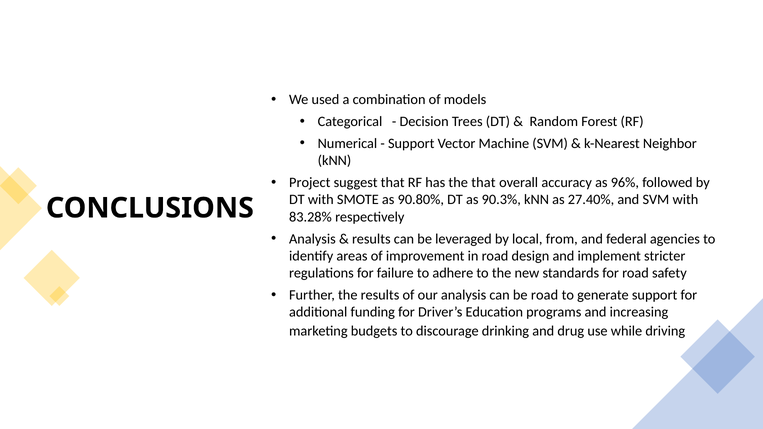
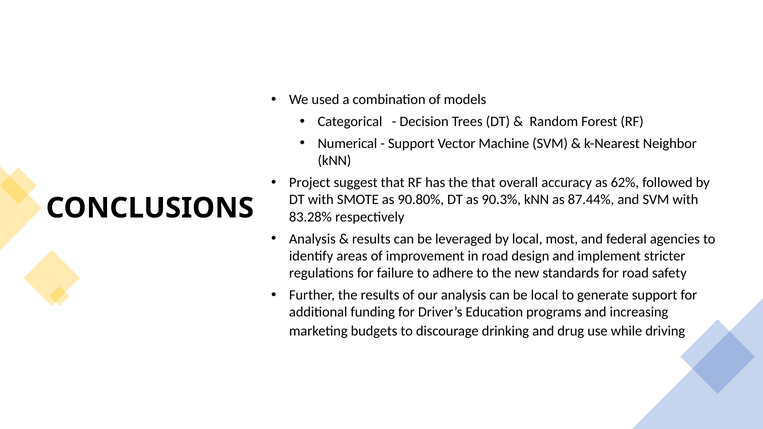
96%: 96% -> 62%
27.40%: 27.40% -> 87.44%
from: from -> most
be road: road -> local
